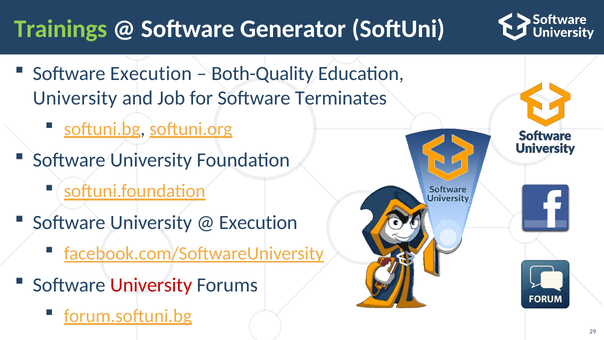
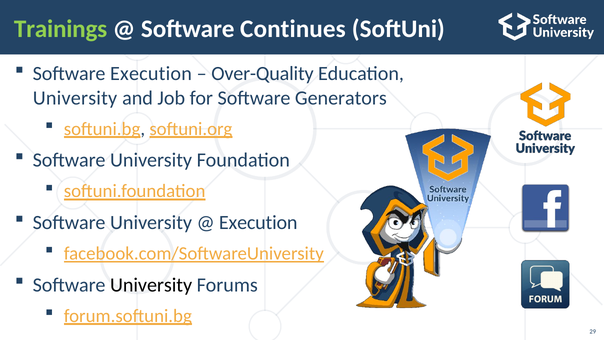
Generator: Generator -> Continues
Both-Quality: Both-Quality -> Over-Quality
Terminates: Terminates -> Generators
University at (151, 285) colour: red -> black
